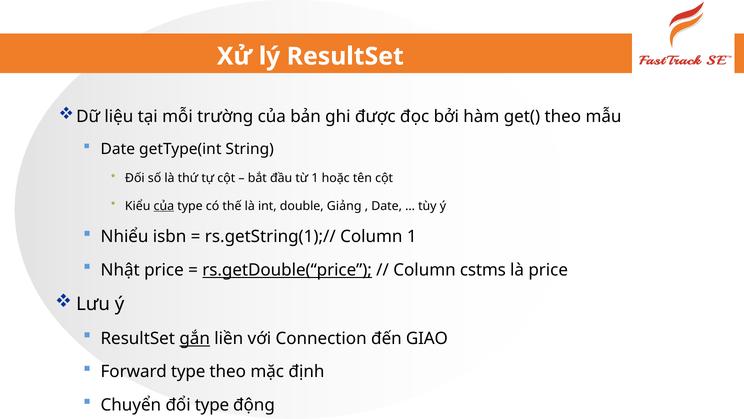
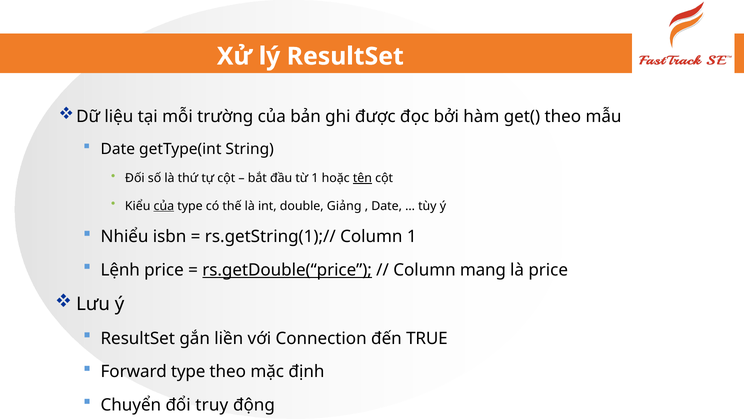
tên underline: none -> present
Nhật: Nhật -> Lệnh
cstms: cstms -> mang
gắn underline: present -> none
GIAO: GIAO -> TRUE
đổi type: type -> truy
